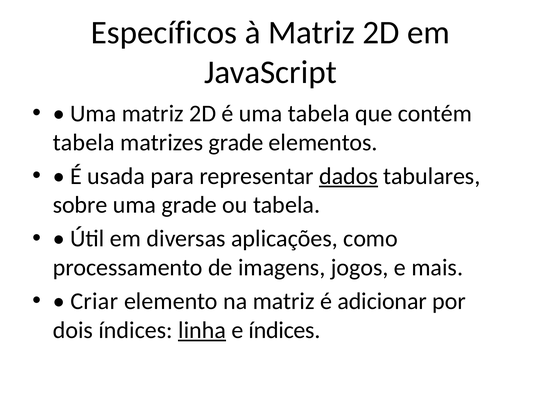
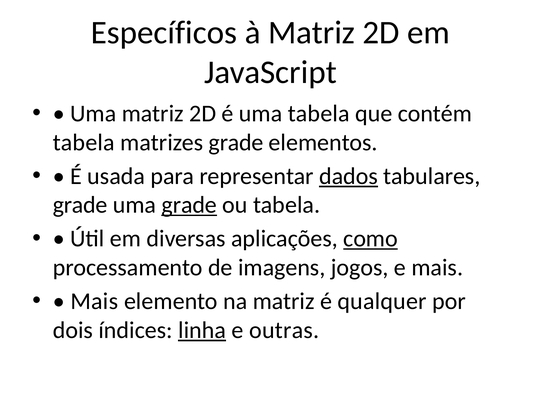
sobre at (80, 205): sobre -> grade
grade at (189, 205) underline: none -> present
como underline: none -> present
Criar at (94, 301): Criar -> Mais
adicionar: adicionar -> qualquer
e índices: índices -> outras
